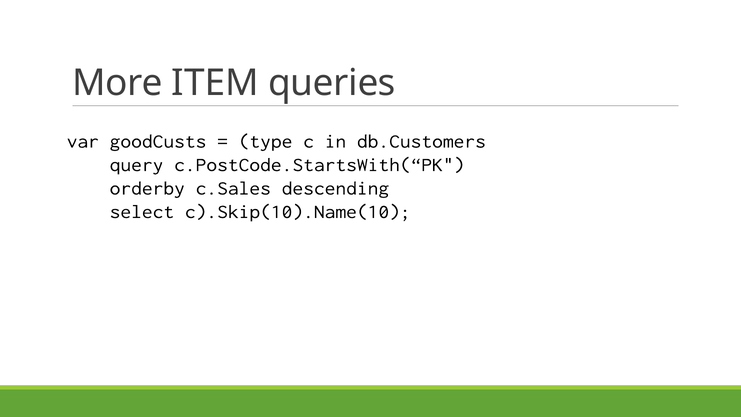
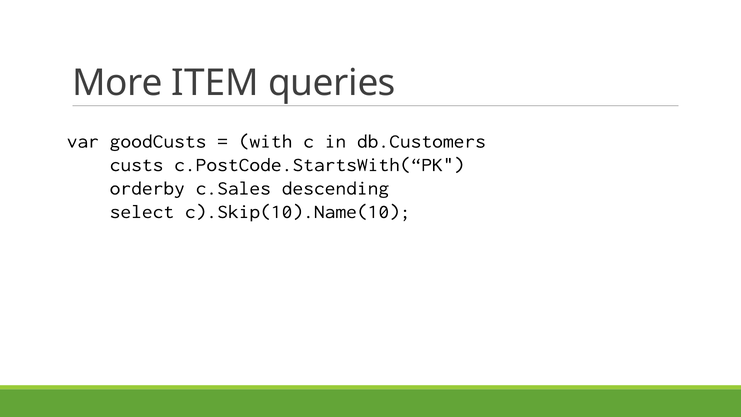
type: type -> with
query: query -> custs
